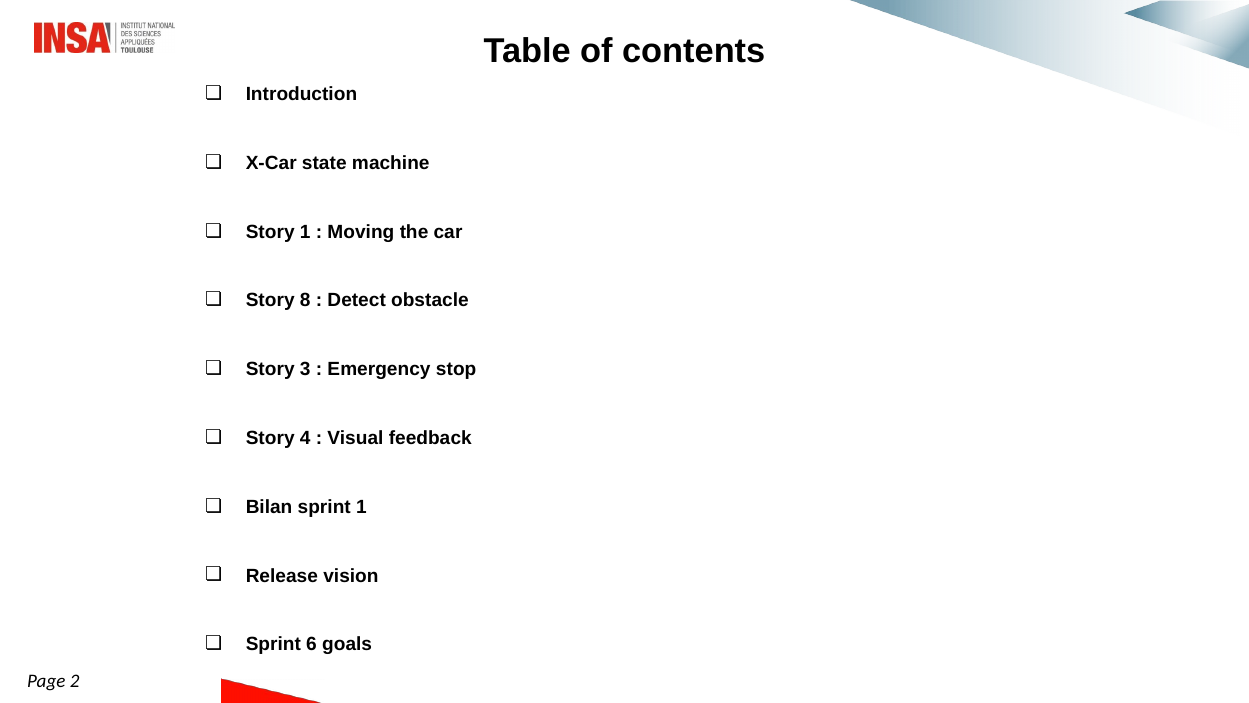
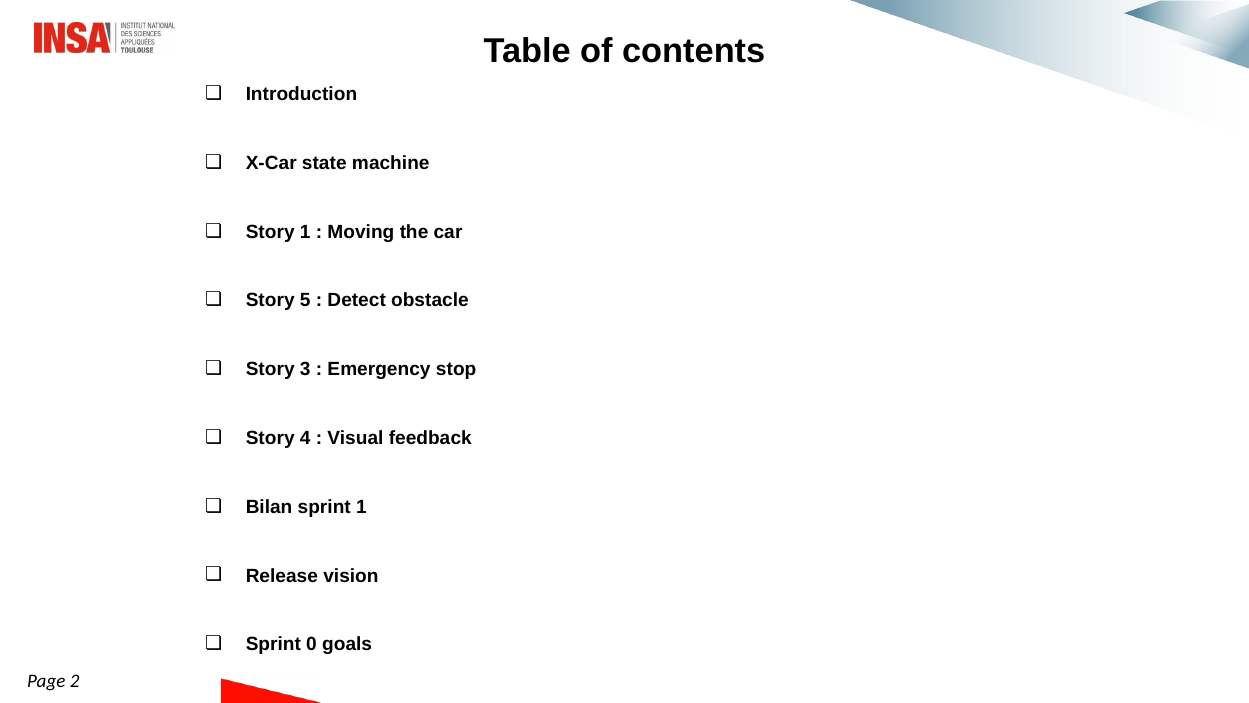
8: 8 -> 5
6: 6 -> 0
